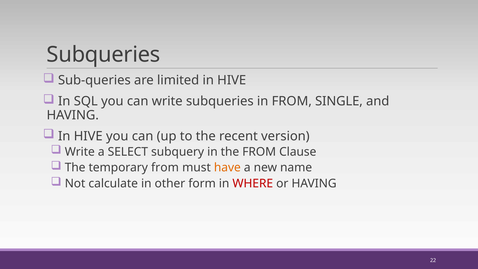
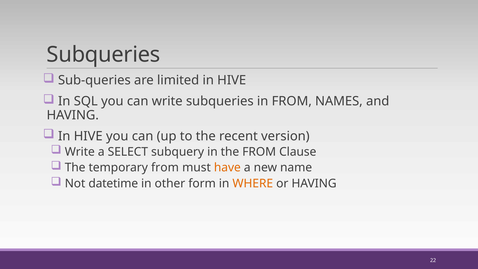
SINGLE: SINGLE -> NAMES
calculate: calculate -> datetime
WHERE colour: red -> orange
